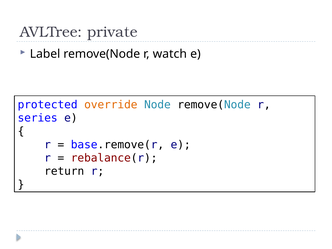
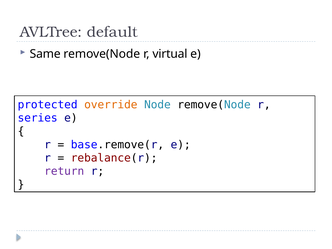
private: private -> default
Label: Label -> Same
watch: watch -> virtual
return colour: black -> purple
